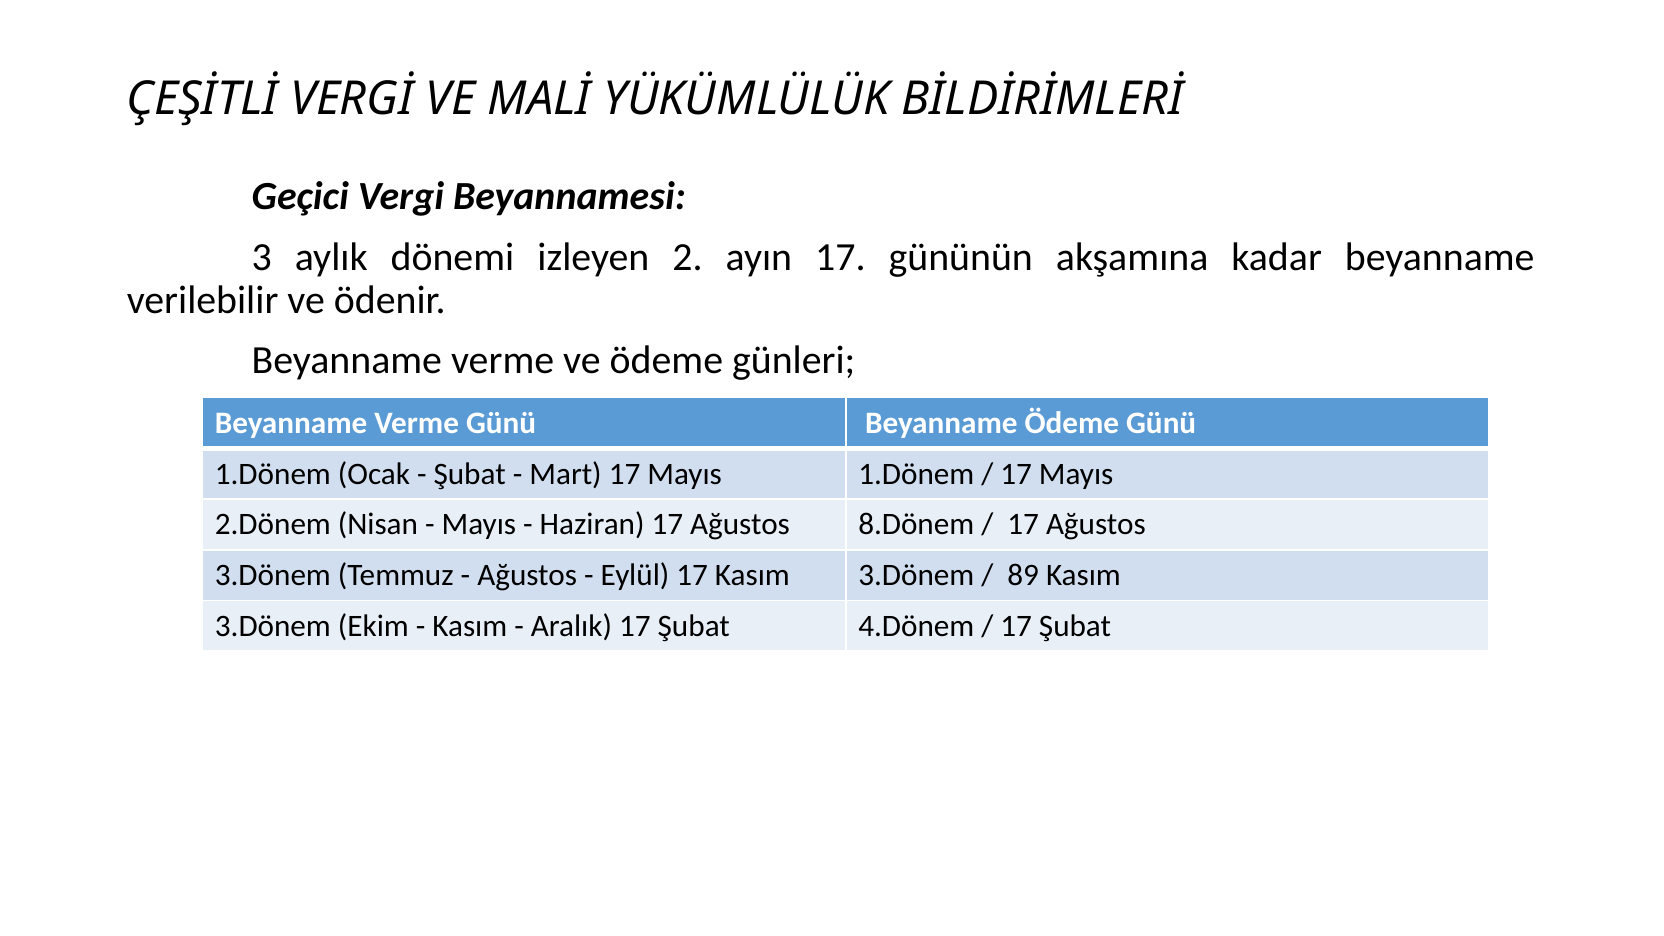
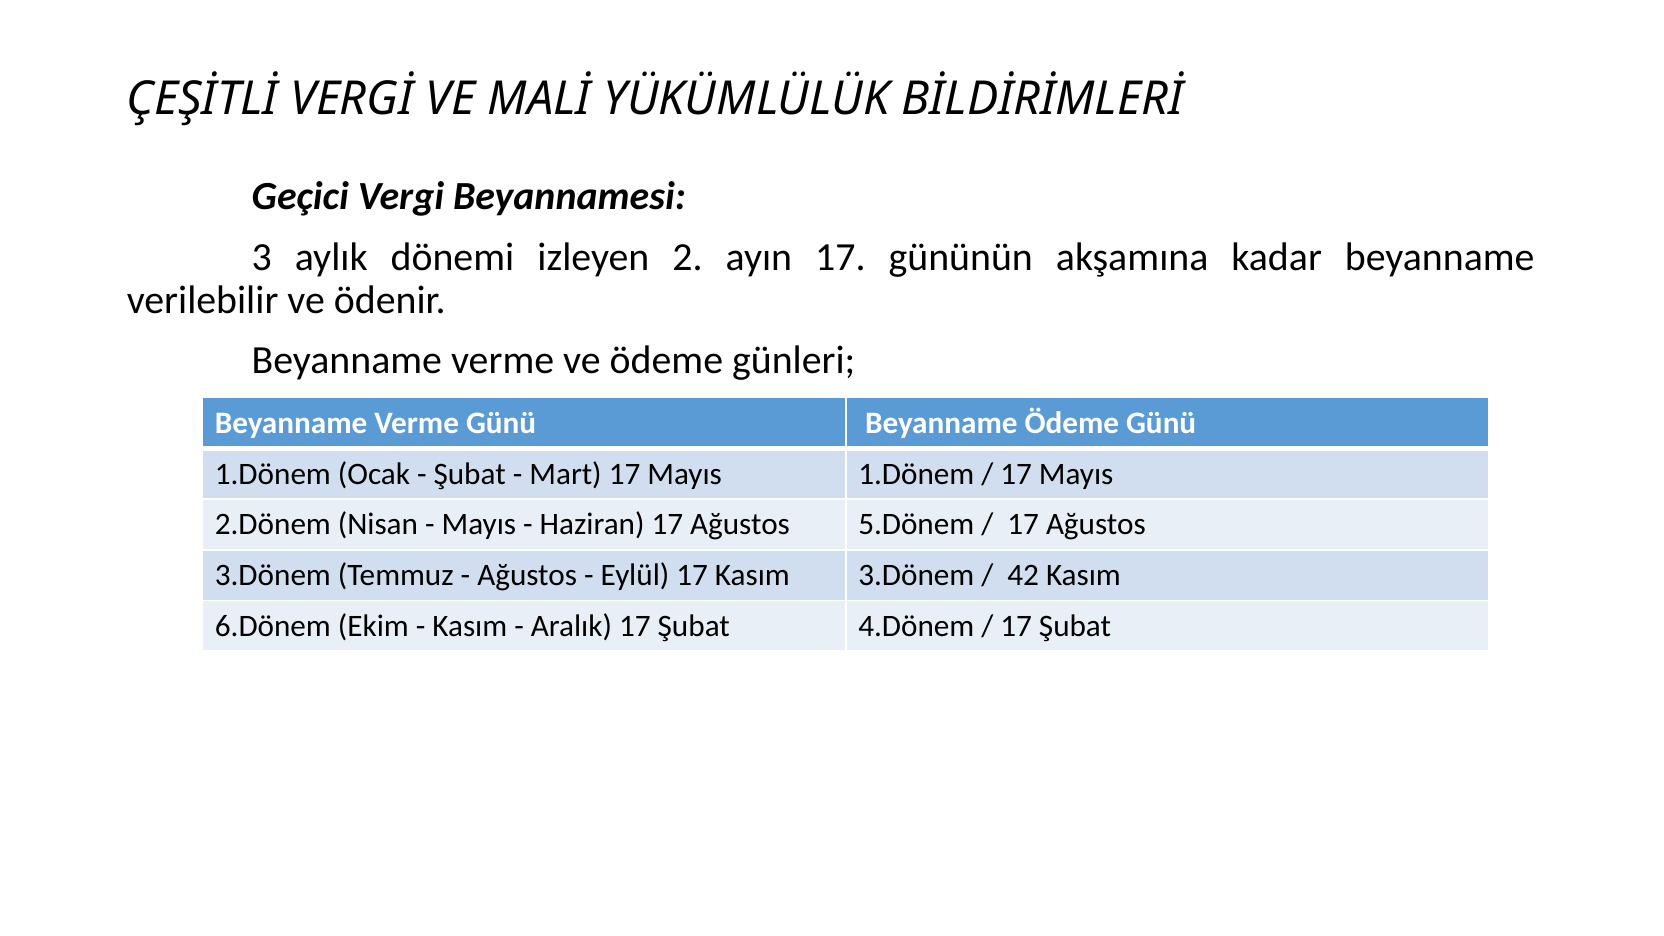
8.Dönem: 8.Dönem -> 5.Dönem
89: 89 -> 42
3.Dönem at (273, 626): 3.Dönem -> 6.Dönem
